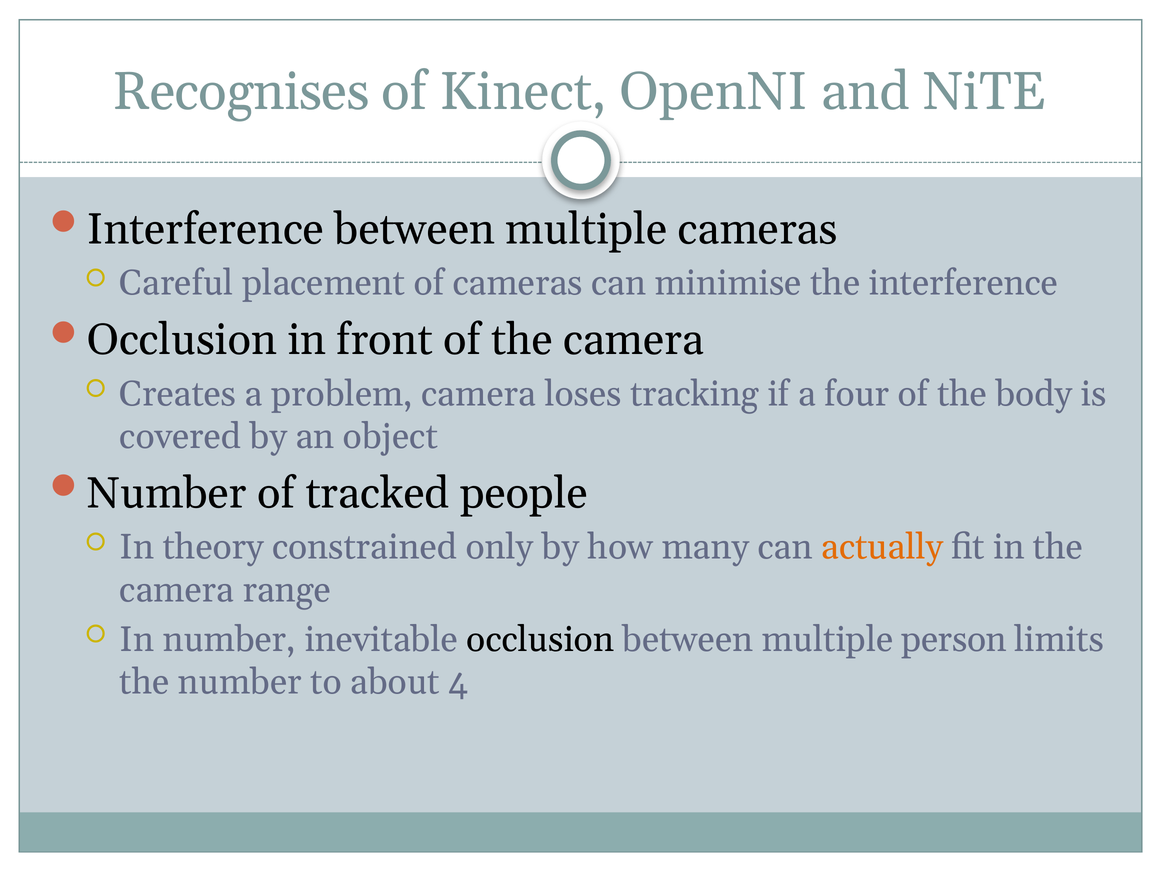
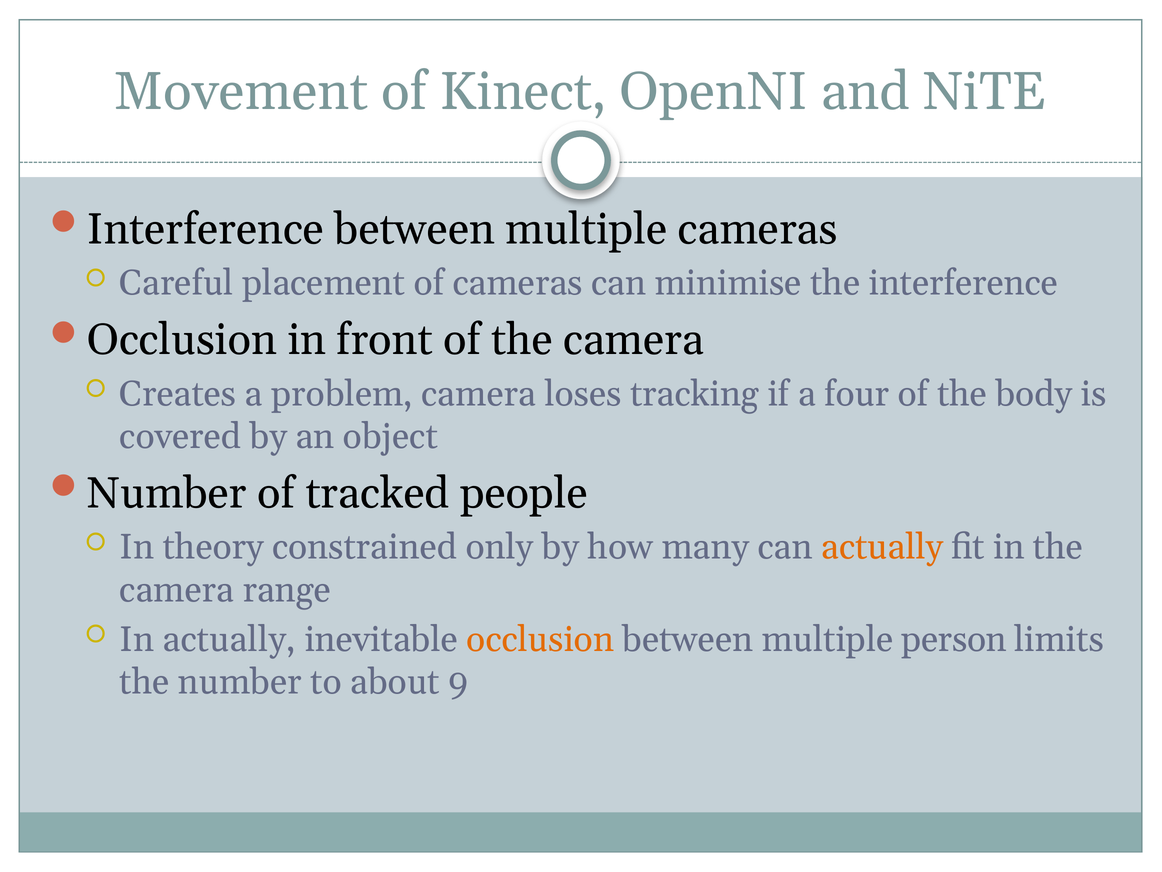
Recognises: Recognises -> Movement
In number: number -> actually
occlusion at (540, 639) colour: black -> orange
4: 4 -> 9
